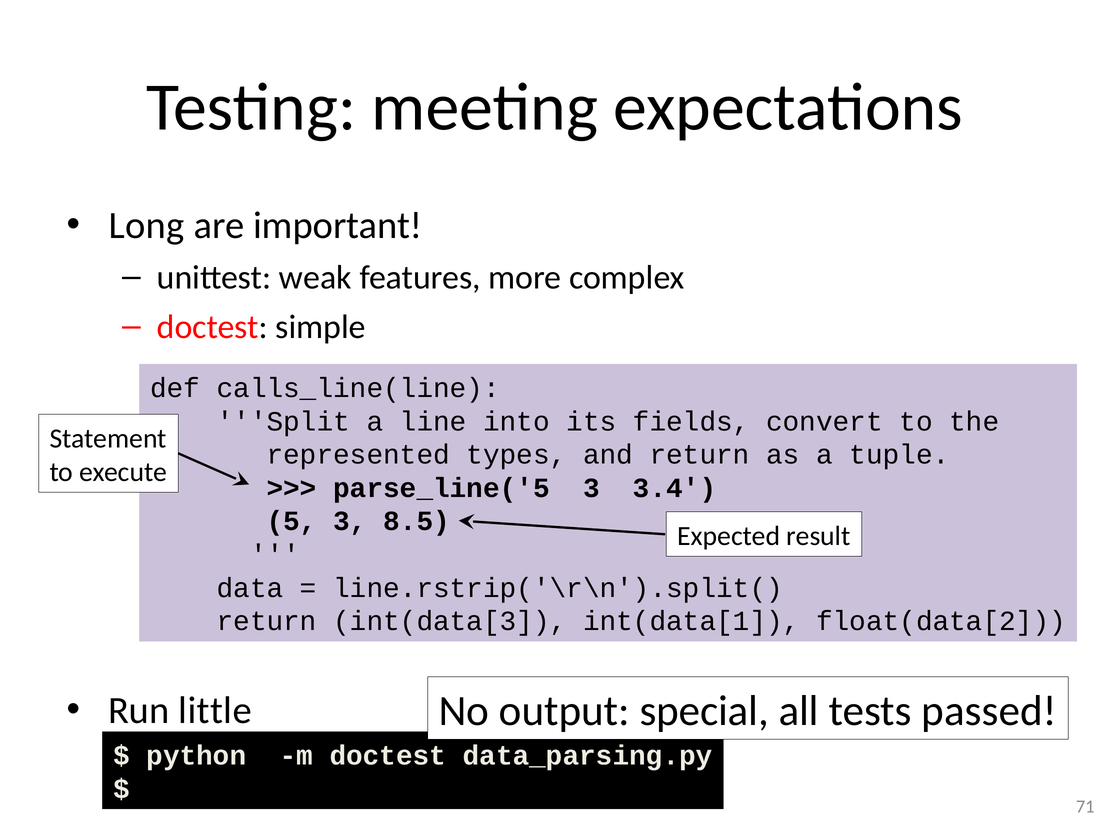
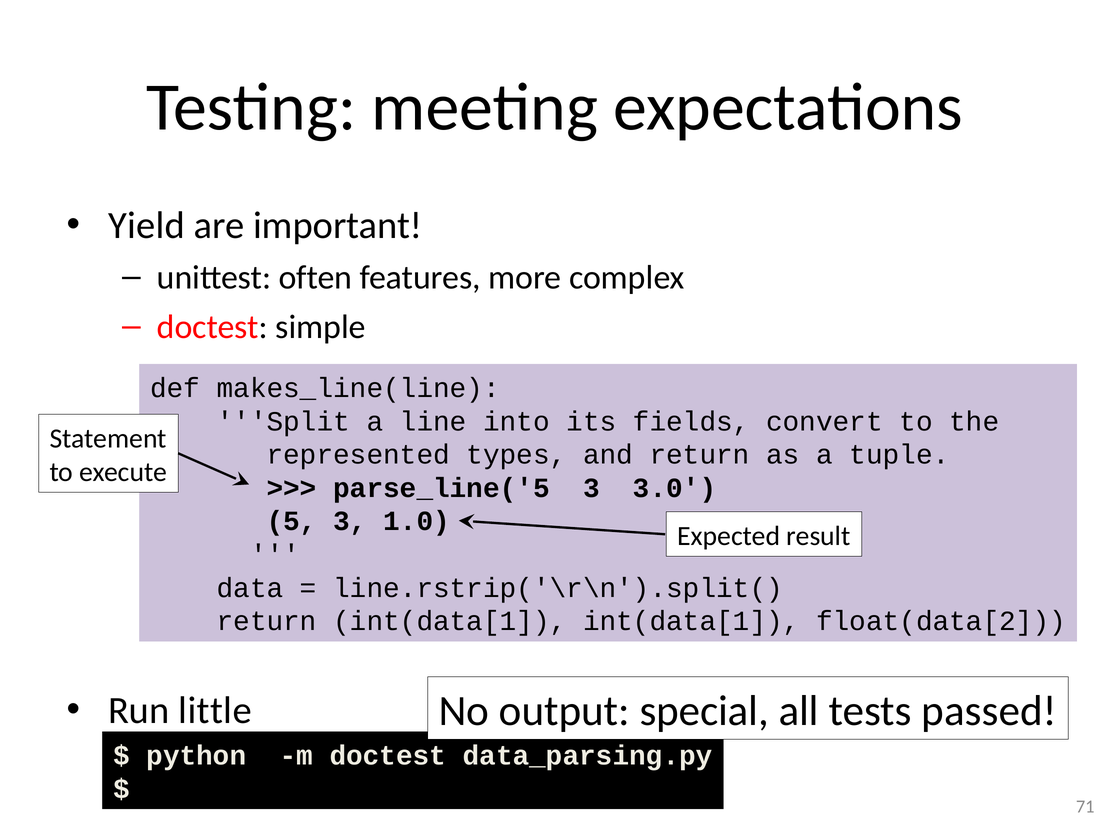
Long: Long -> Yield
weak: weak -> often
calls_line(line: calls_line(line -> makes_line(line
3.4: 3.4 -> 3.0
8.5: 8.5 -> 1.0
return int(data[3: int(data[3 -> int(data[1
